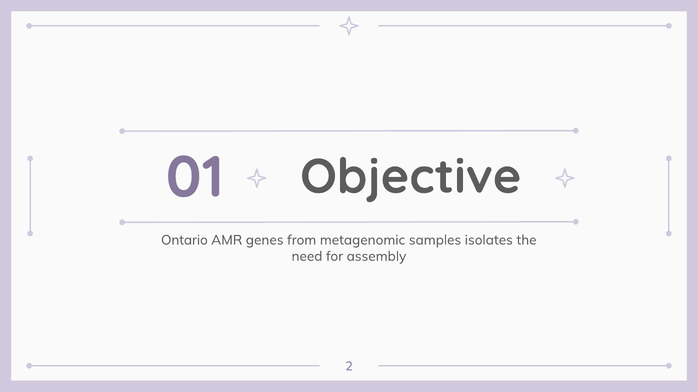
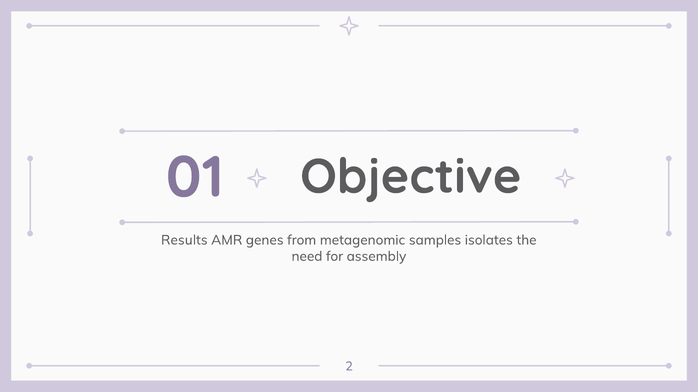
Ontario: Ontario -> Results
